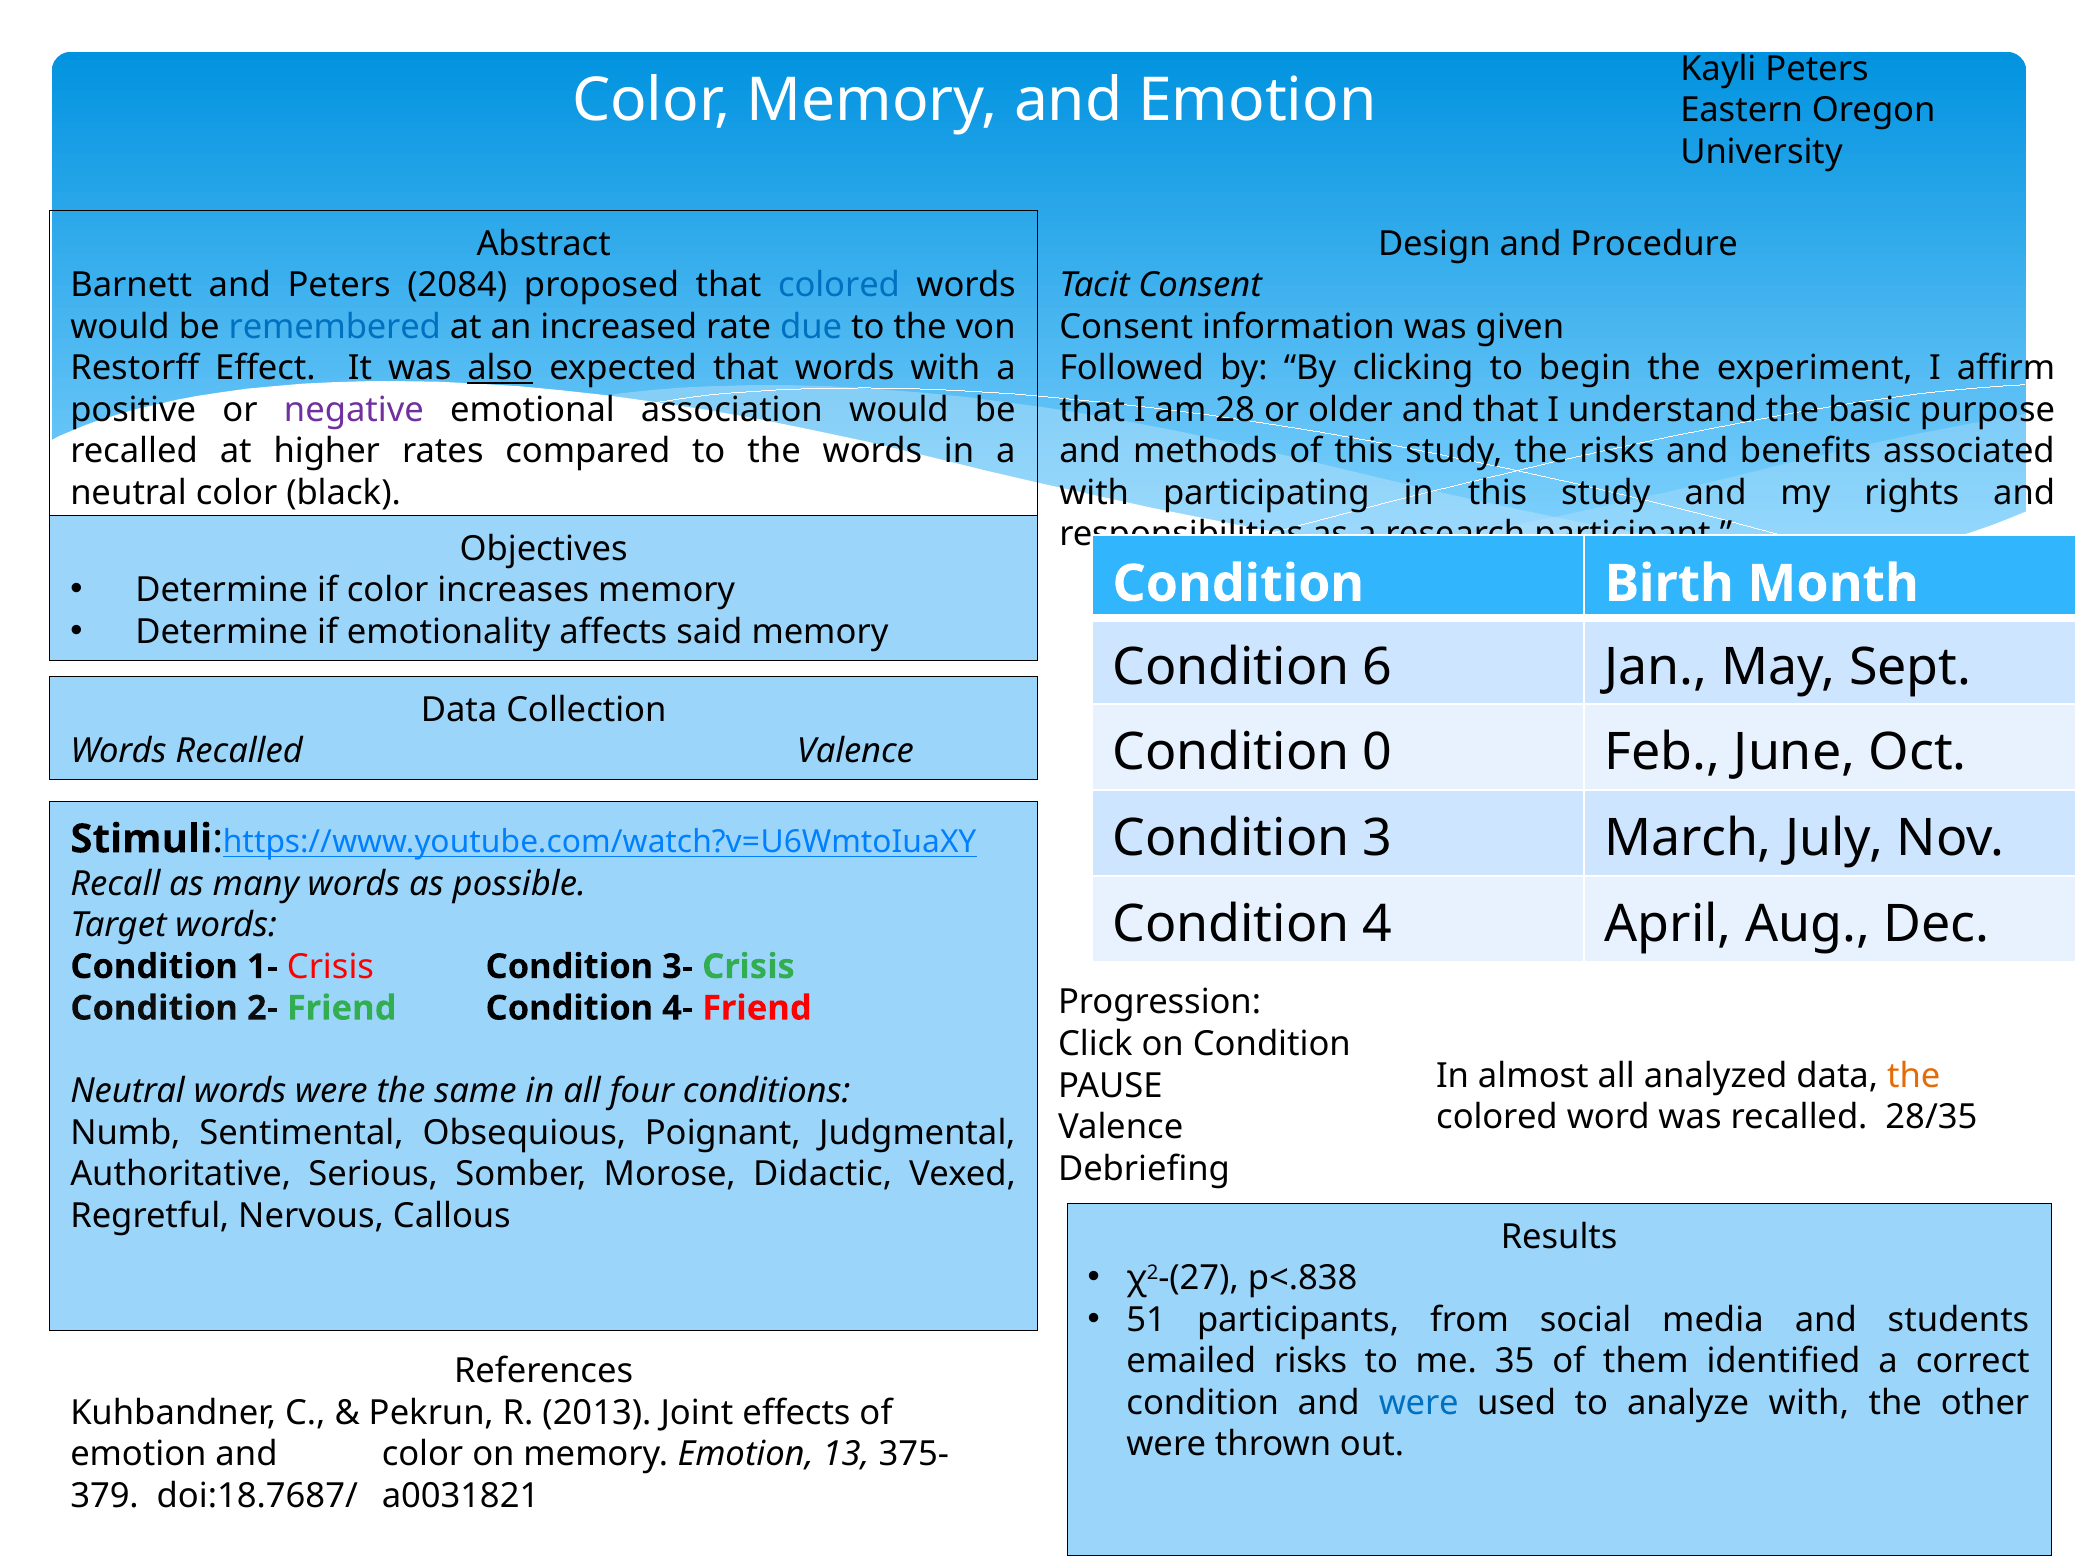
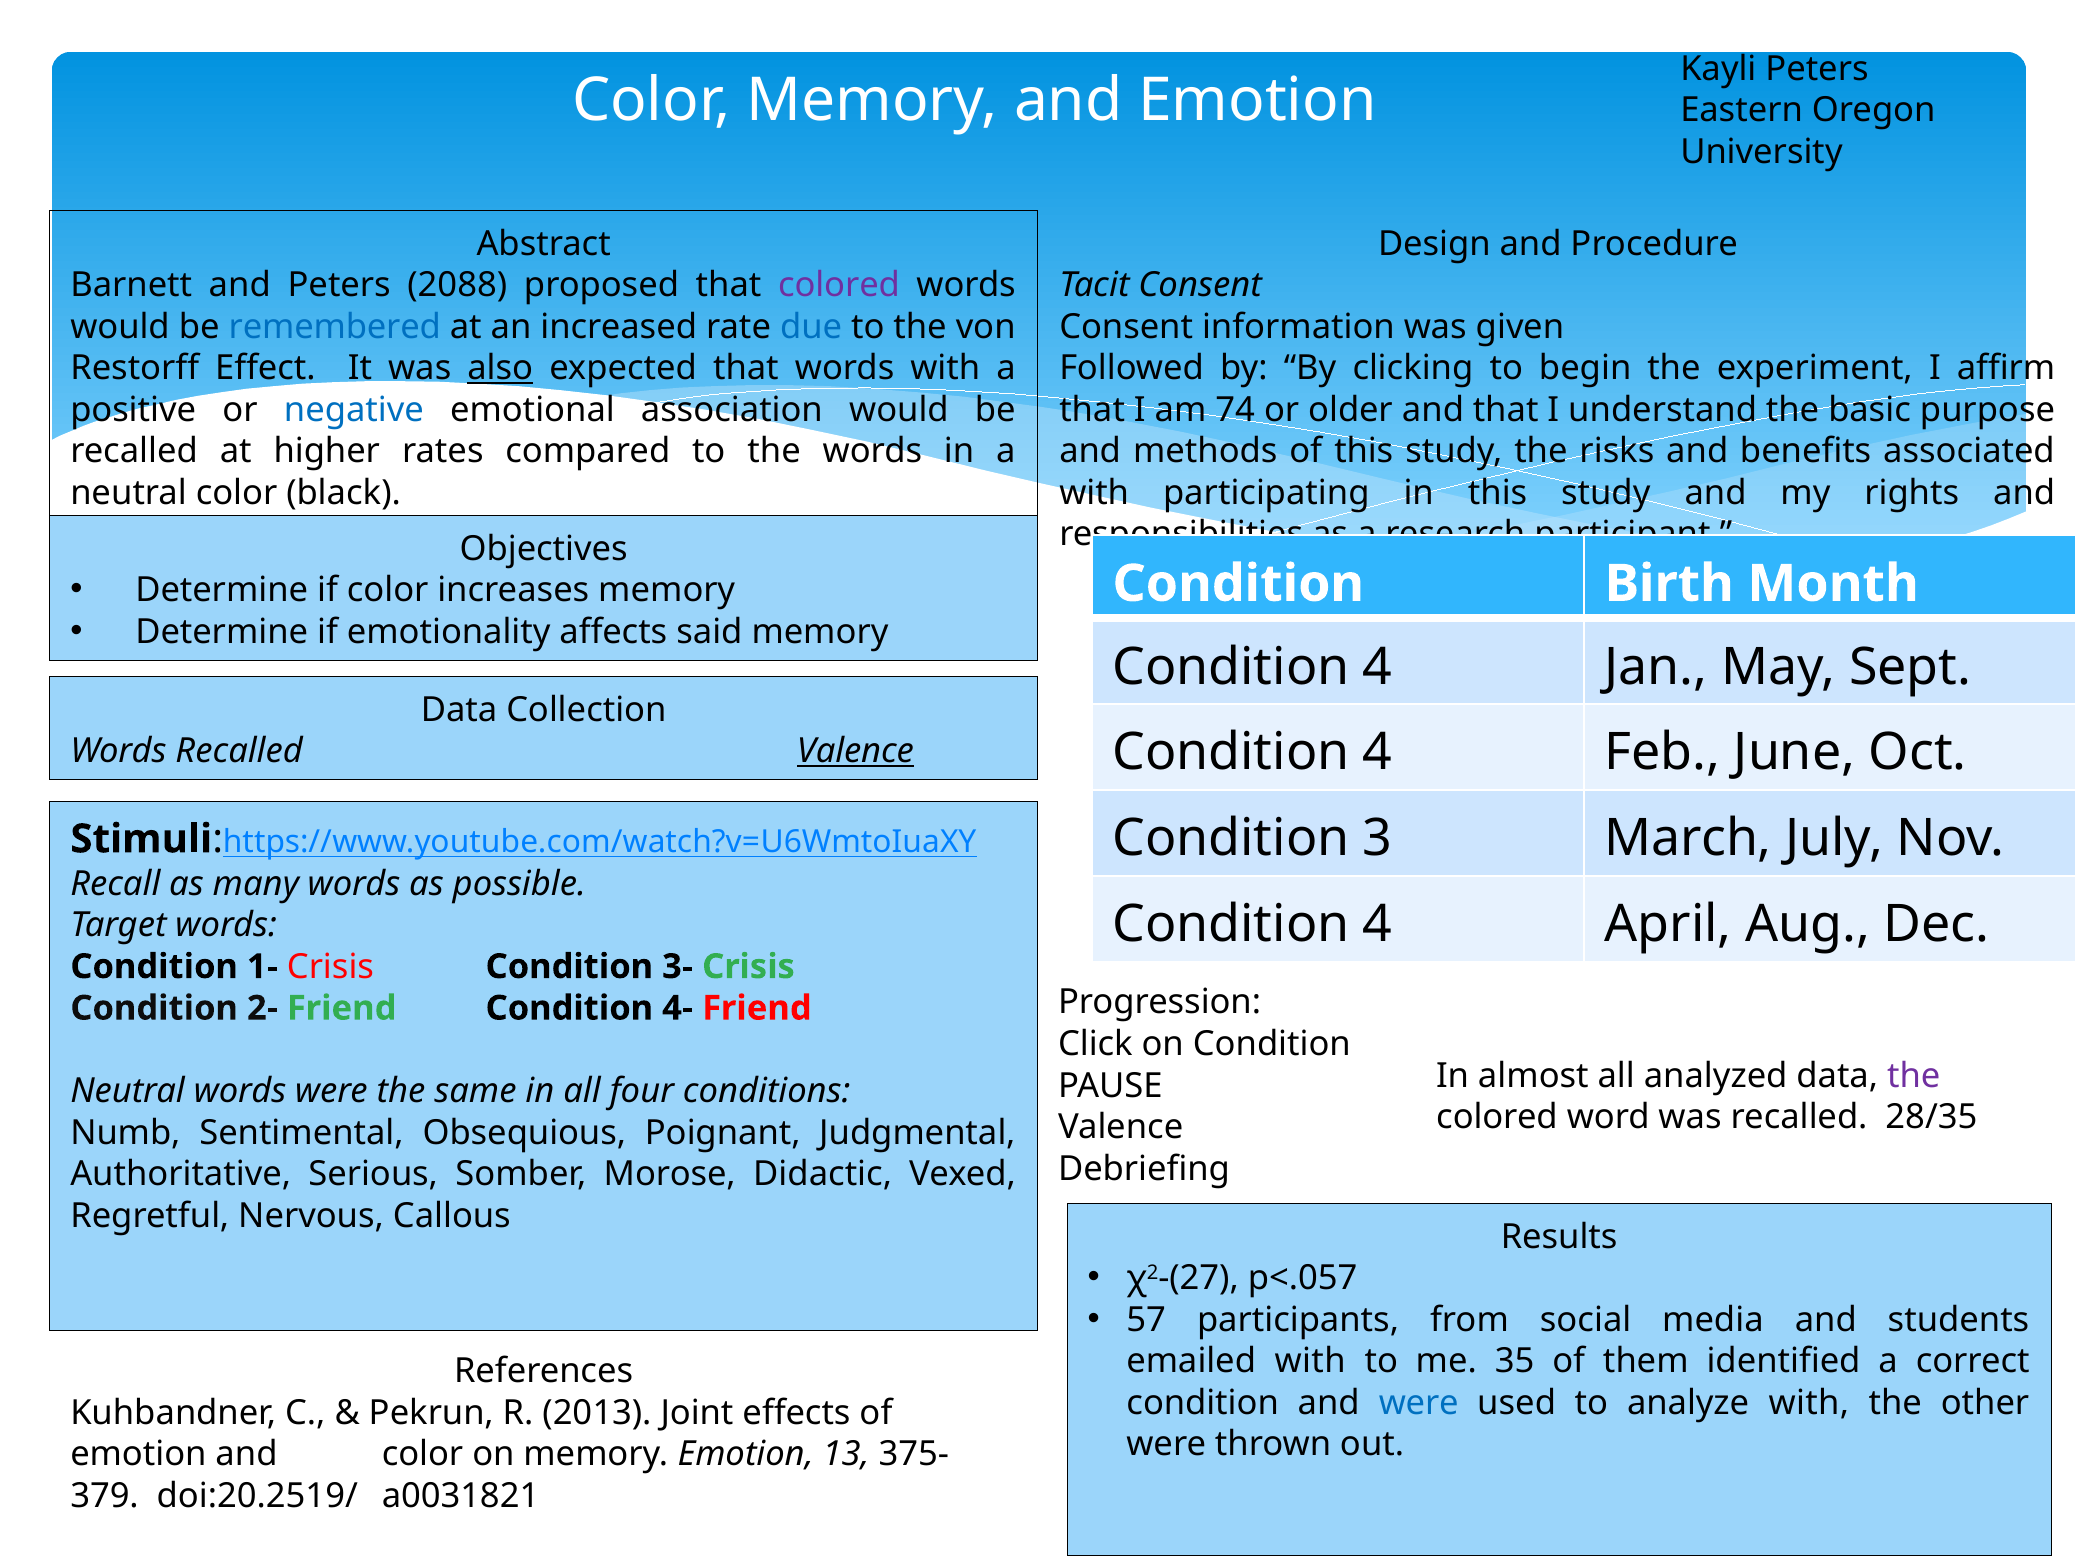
2084: 2084 -> 2088
colored at (839, 285) colour: blue -> purple
negative colour: purple -> blue
28: 28 -> 74
6 at (1378, 667): 6 -> 4
0 at (1378, 753): 0 -> 4
Valence at (855, 751) underline: none -> present
the at (1914, 1076) colour: orange -> purple
p<.838: p<.838 -> p<.057
51: 51 -> 57
emailed risks: risks -> with
doi:18.7687/: doi:18.7687/ -> doi:20.2519/
